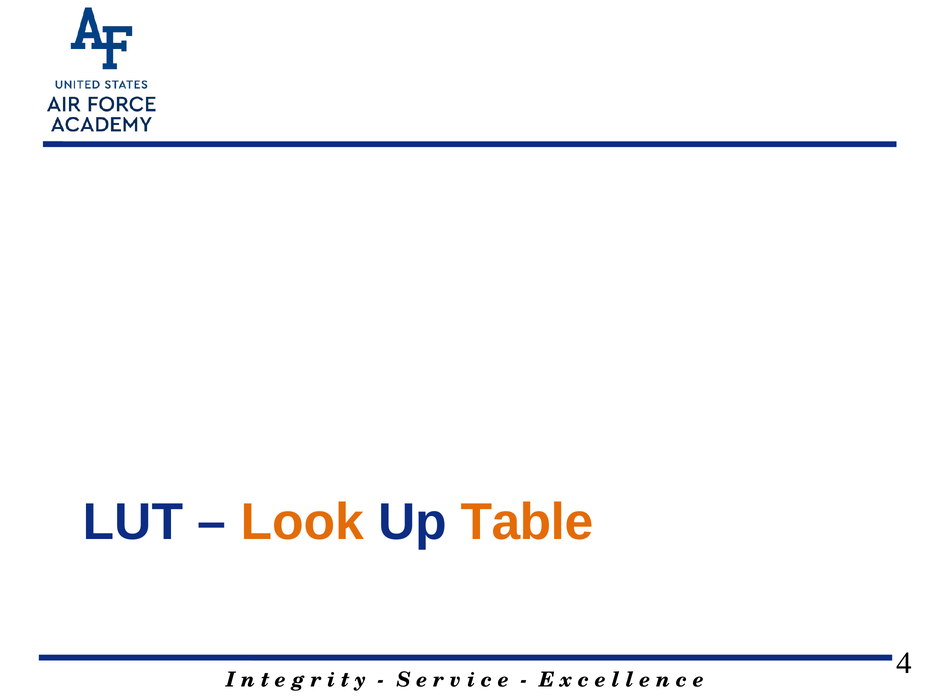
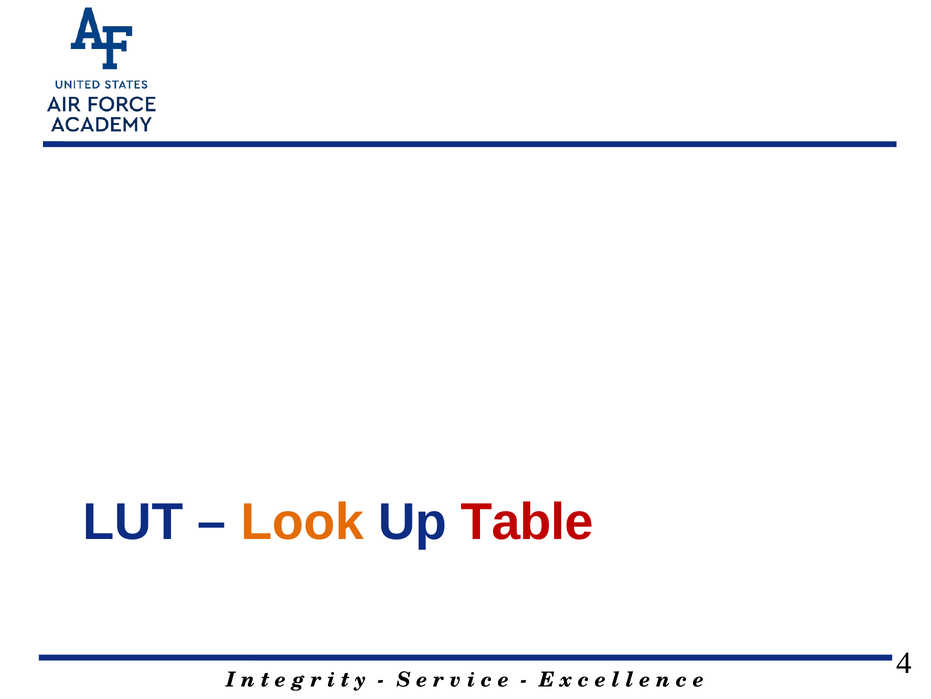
Table colour: orange -> red
